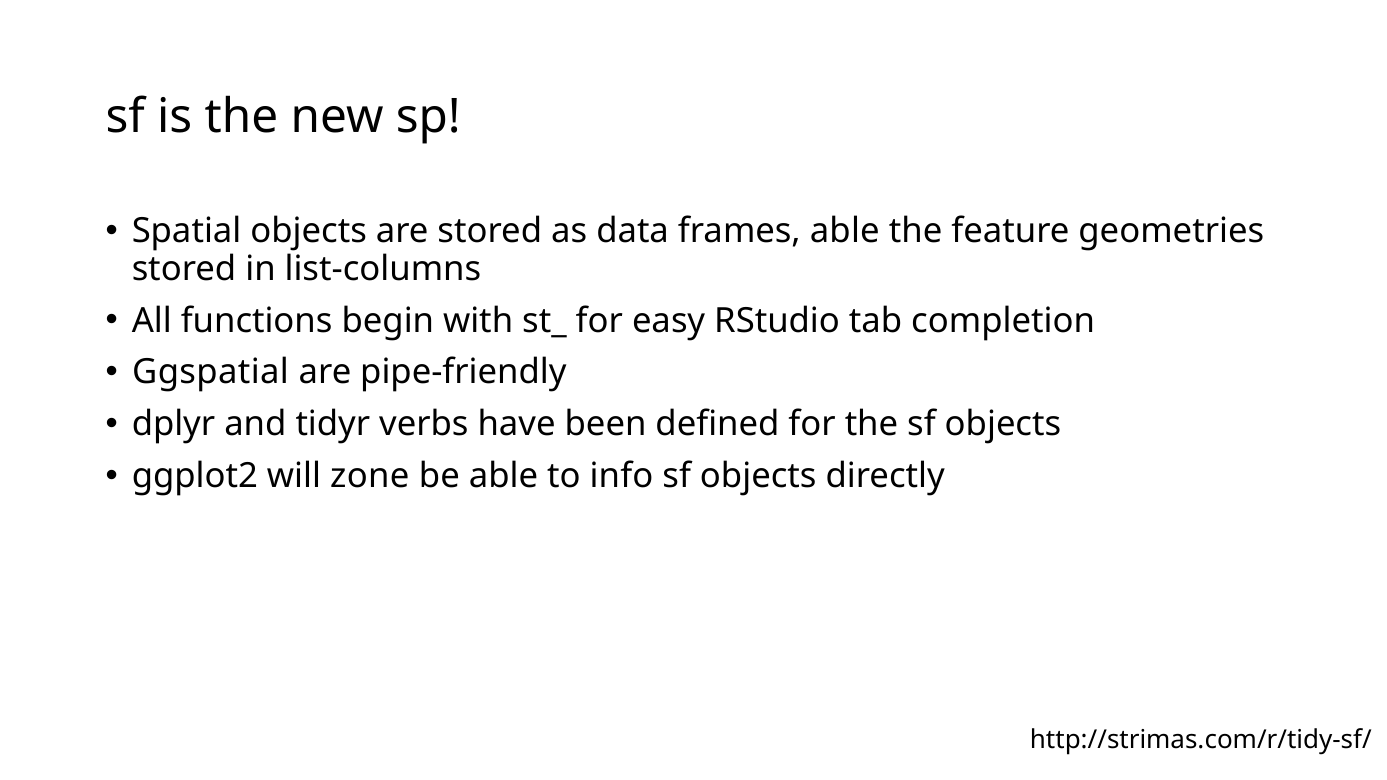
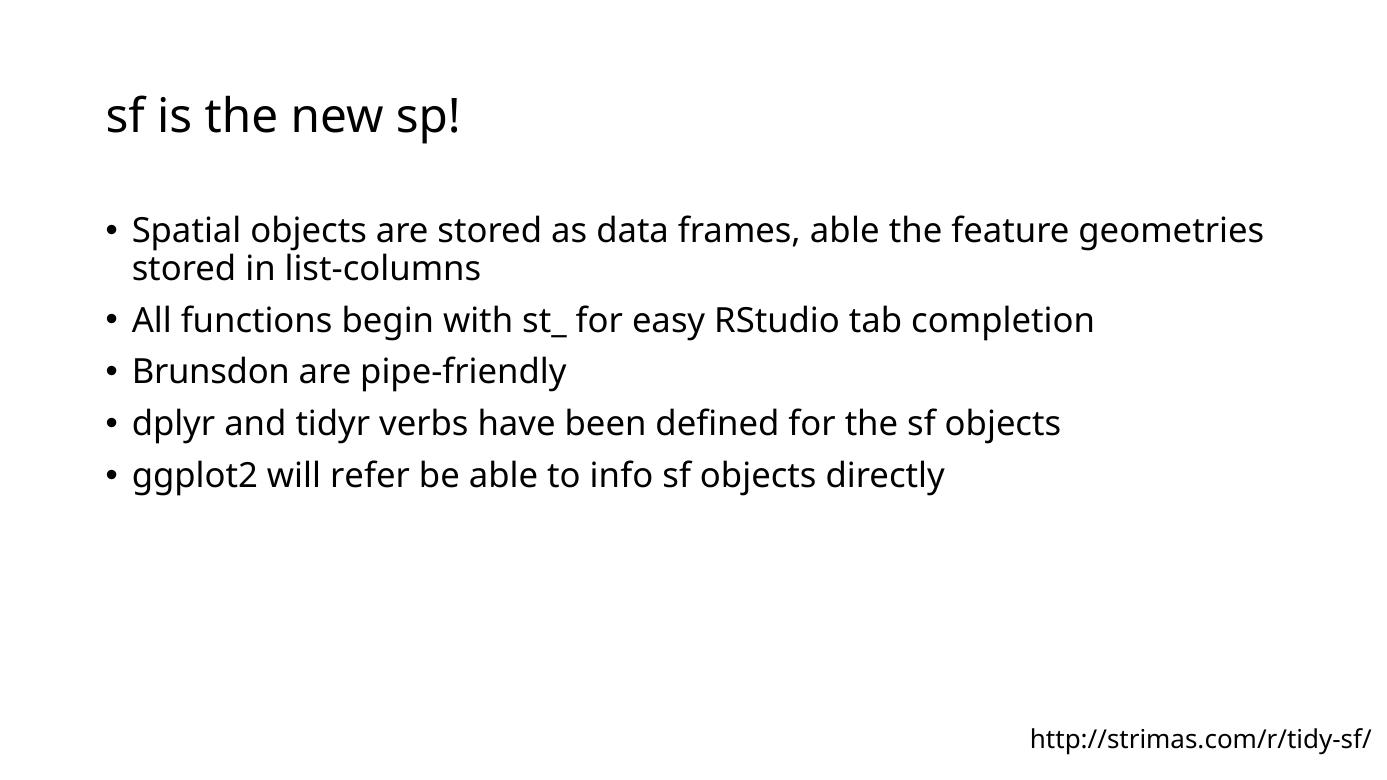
Ggspatial: Ggspatial -> Brunsdon
zone: zone -> refer
